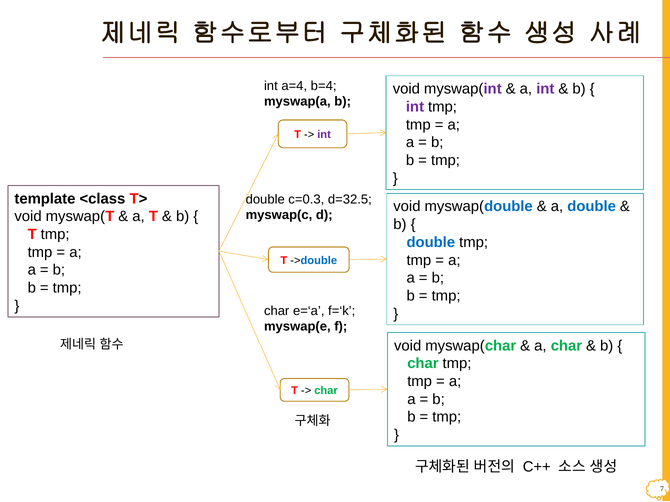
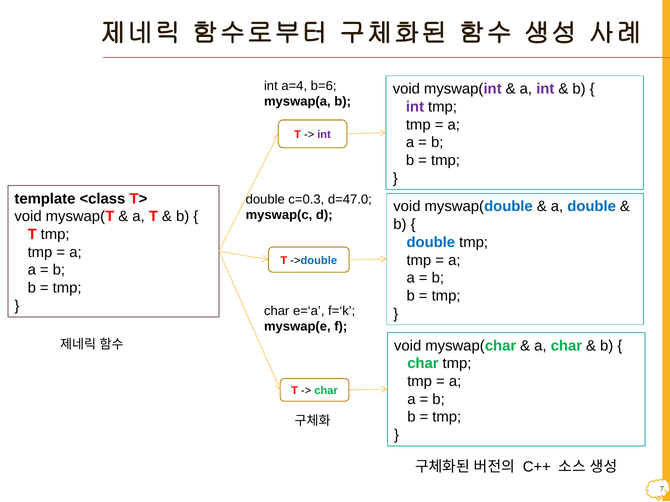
b=4: b=4 -> b=6
d=32.5: d=32.5 -> d=47.0
